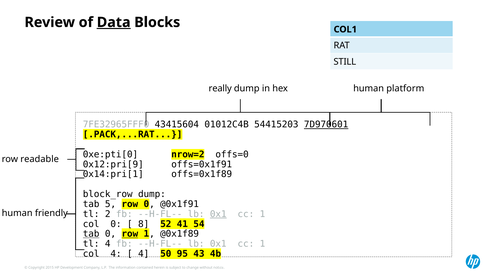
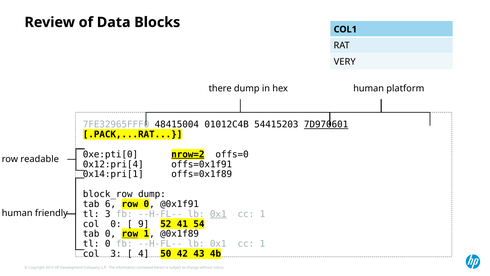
Data underline: present -> none
STILL: STILL -> VERY
really: really -> there
43415604: 43415604 -> 48415004
nrow=2 underline: none -> present
0x12:pri[9: 0x12:pri[9 -> 0x12:pri[4
5: 5 -> 6
tl 2: 2 -> 3
8: 8 -> 9
tab at (91, 234) underline: present -> none
tl 4: 4 -> 0
col 4: 4 -> 3
95: 95 -> 42
